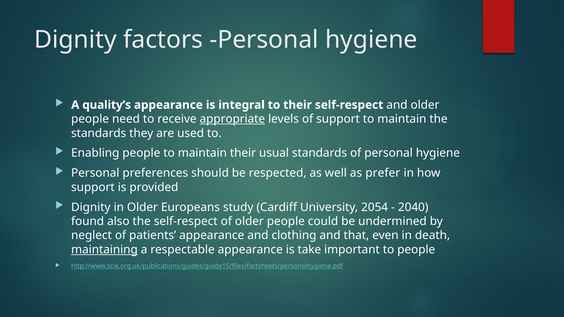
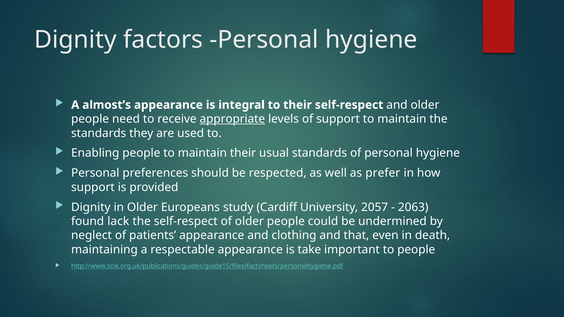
quality’s: quality’s -> almost’s
2054: 2054 -> 2057
2040: 2040 -> 2063
also: also -> lack
maintaining underline: present -> none
